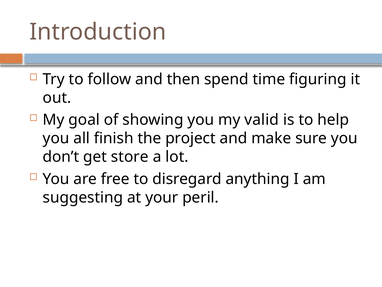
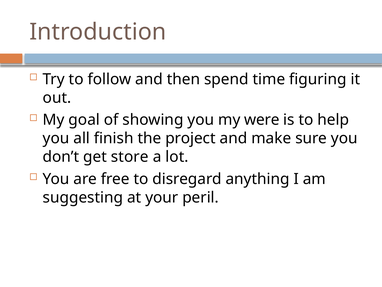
valid: valid -> were
